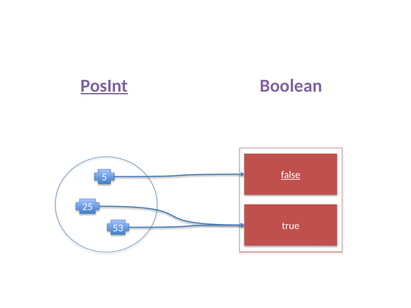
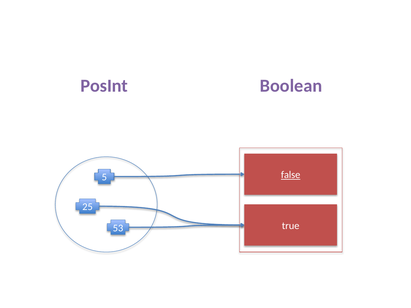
PosInt underline: present -> none
